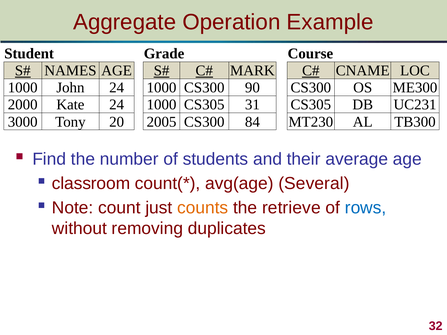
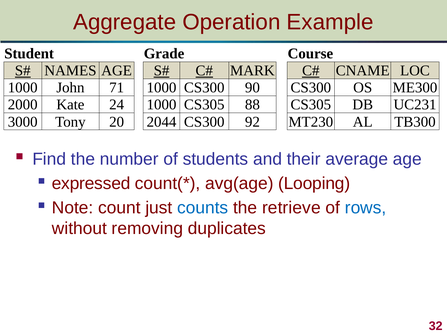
John 24: 24 -> 71
31: 31 -> 88
2005: 2005 -> 2044
84: 84 -> 92
classroom: classroom -> expressed
Several: Several -> Looping
counts colour: orange -> blue
